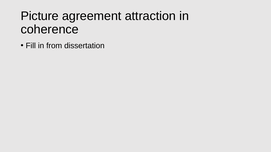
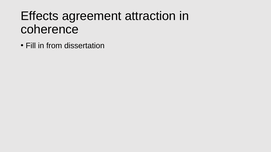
Picture: Picture -> Effects
